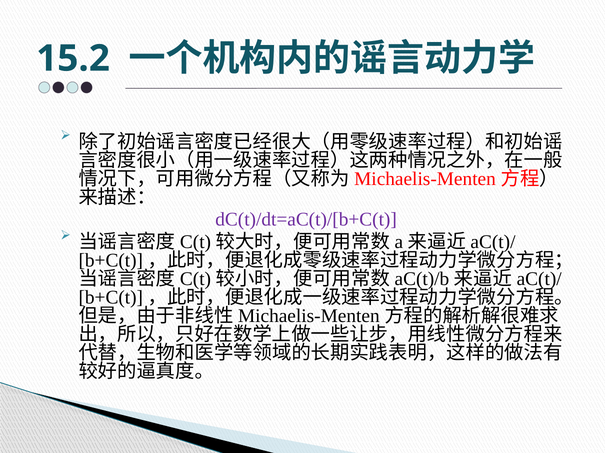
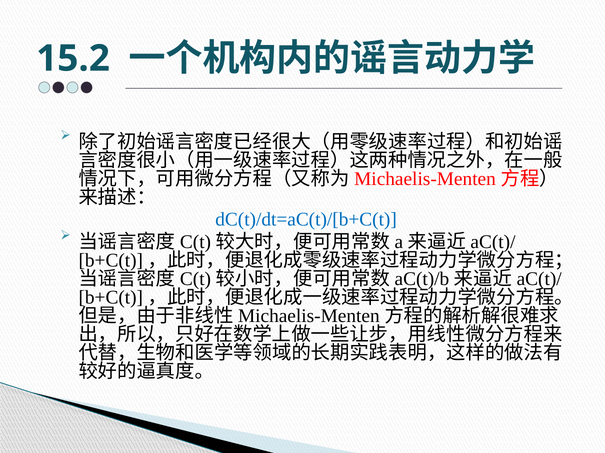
dC(t)/dt=aC(t)/[b+C(t colour: purple -> blue
